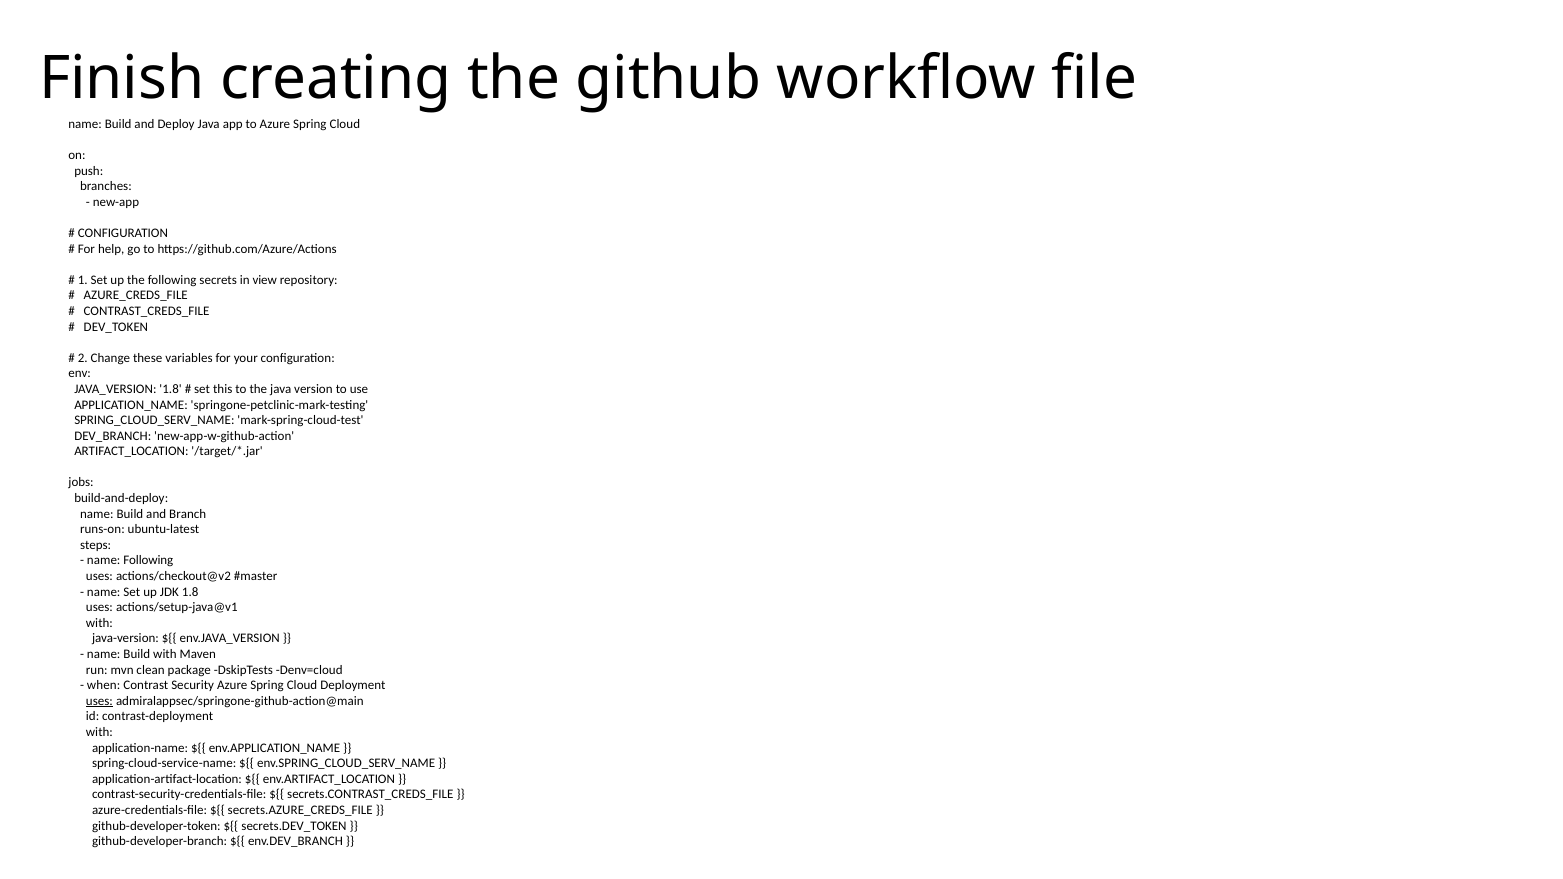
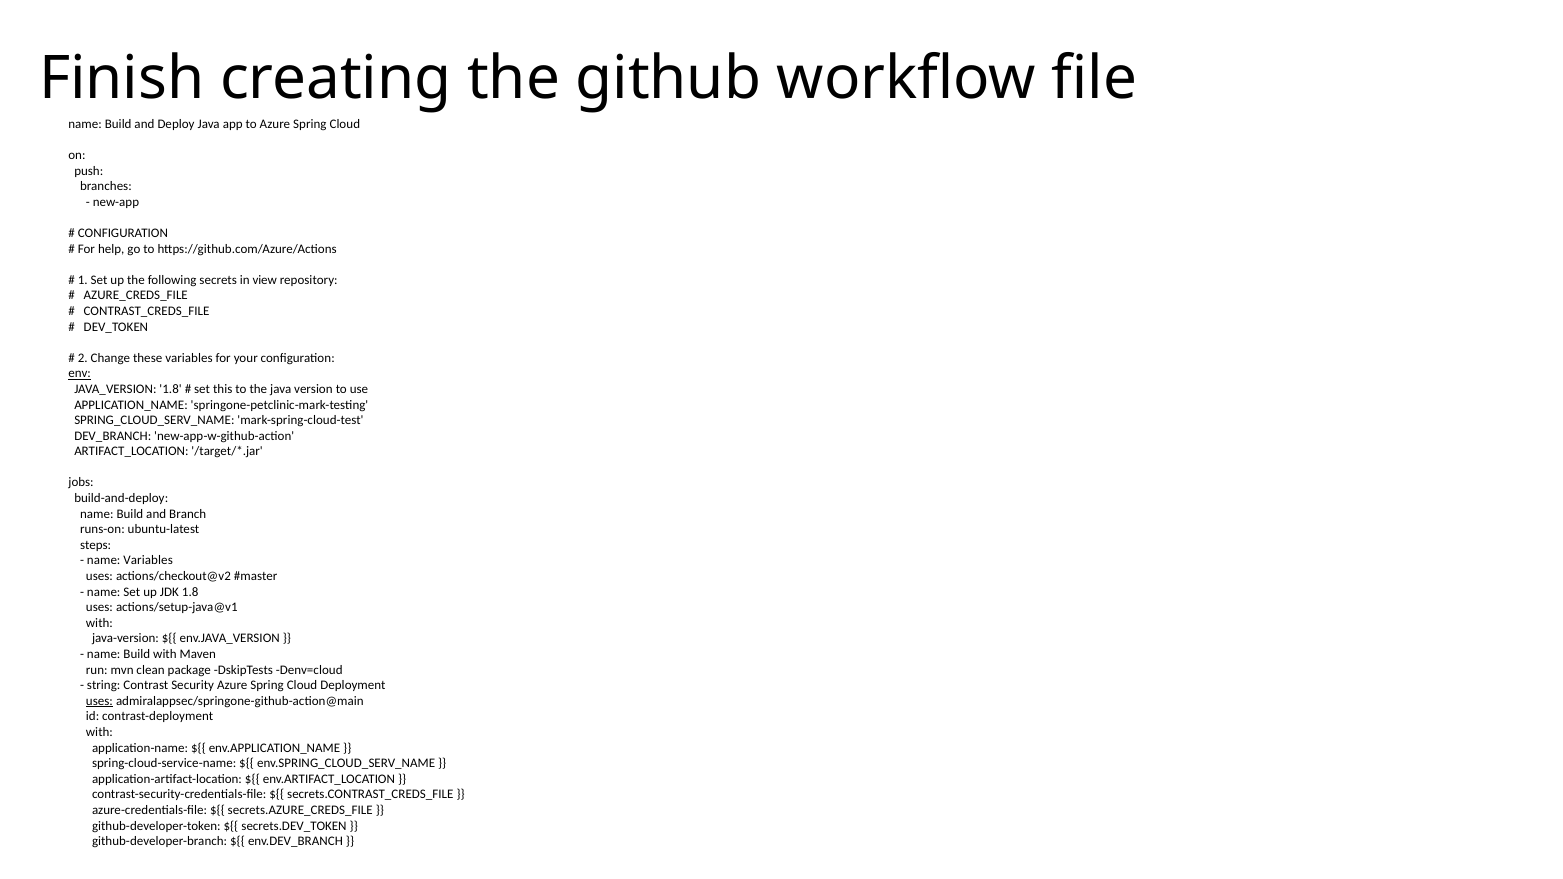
env underline: none -> present
name Following: Following -> Variables
when: when -> string
